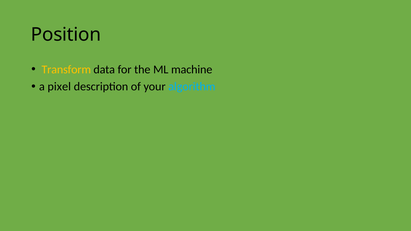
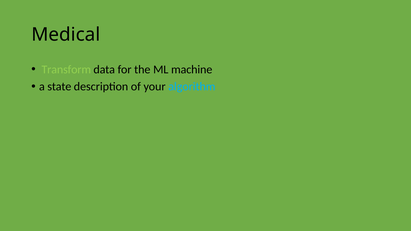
Position: Position -> Medical
Transform colour: yellow -> light green
pixel: pixel -> state
